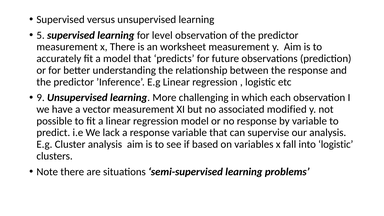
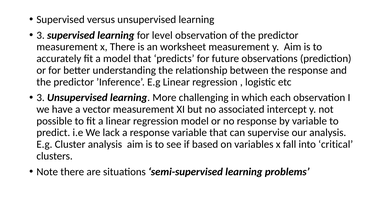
5 at (41, 35): 5 -> 3
9 at (41, 98): 9 -> 3
modified: modified -> intercept
into logistic: logistic -> critical
